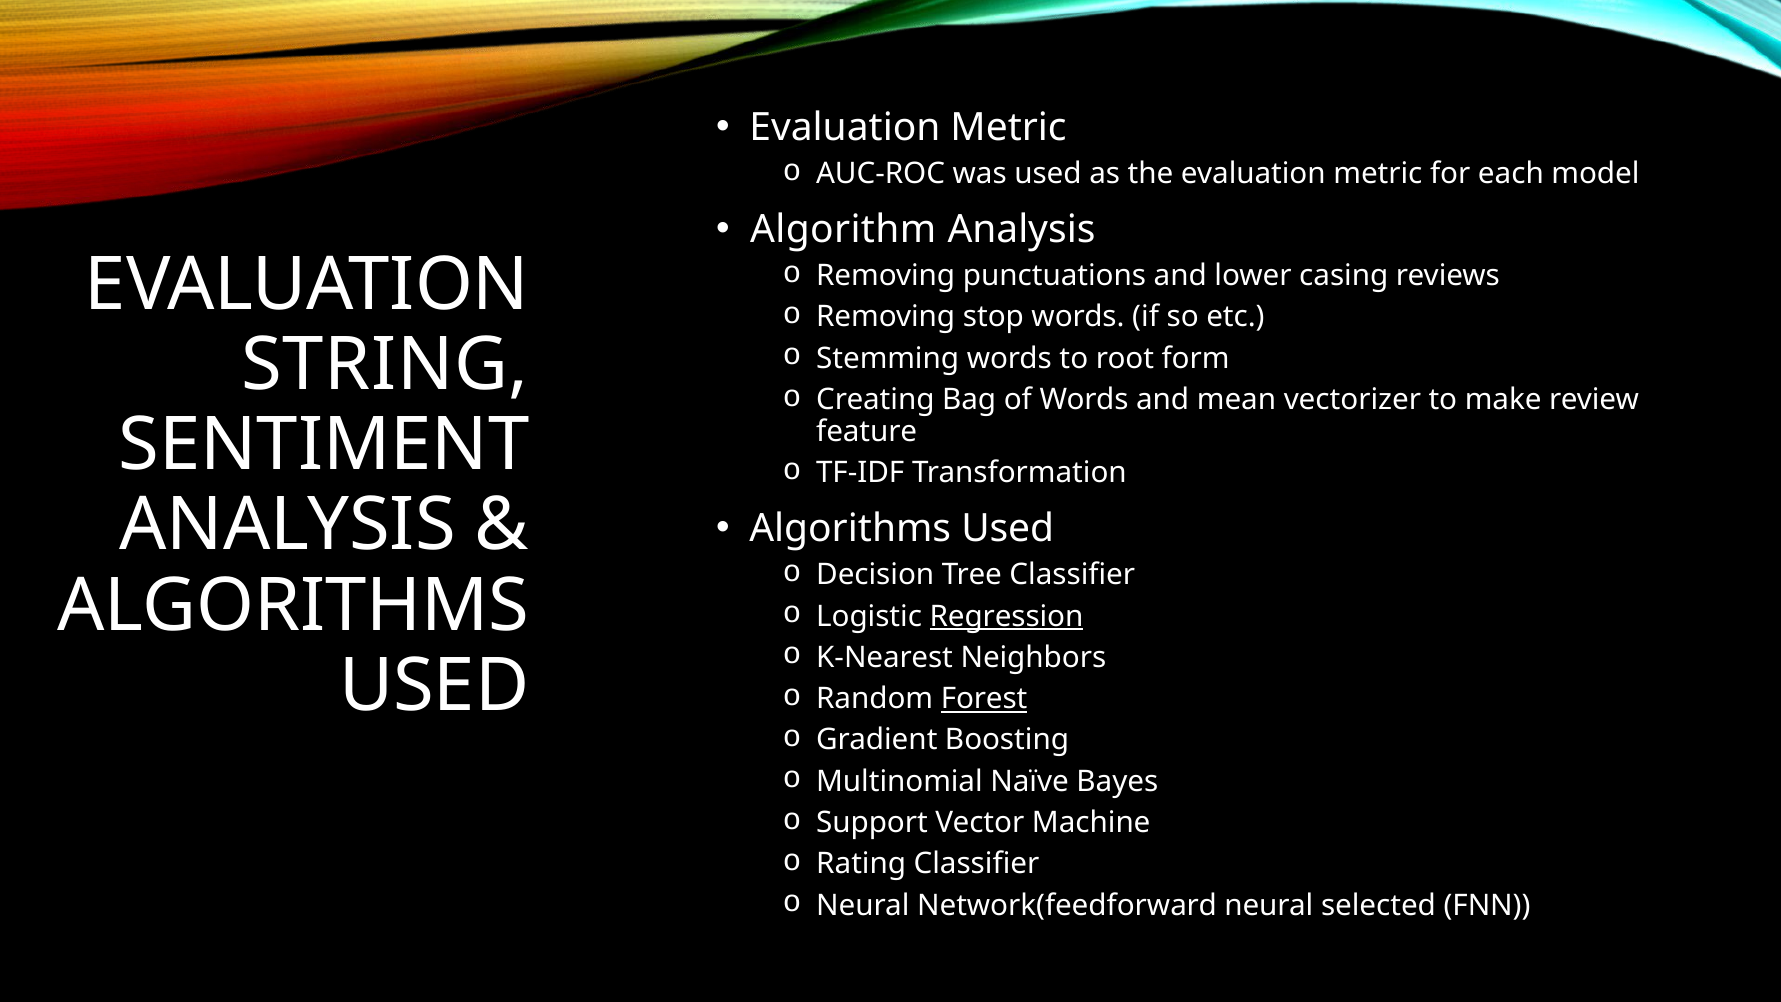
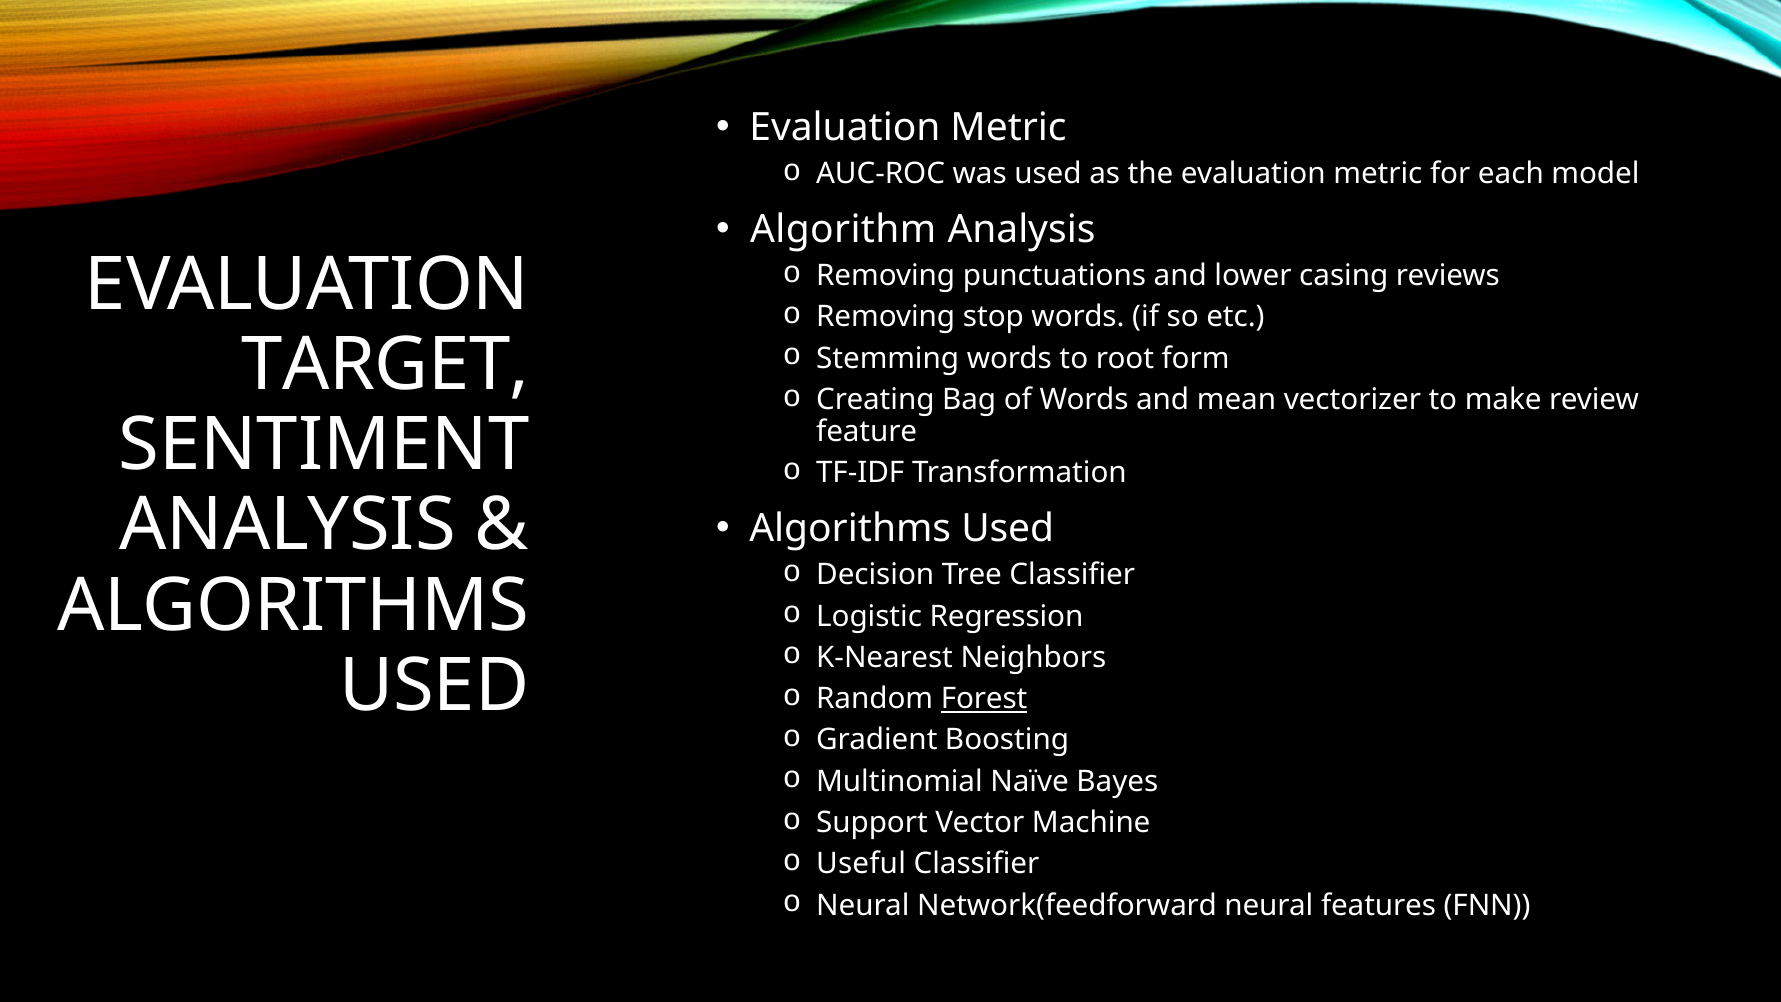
STRING: STRING -> TARGET
Regression underline: present -> none
Rating: Rating -> Useful
selected: selected -> features
